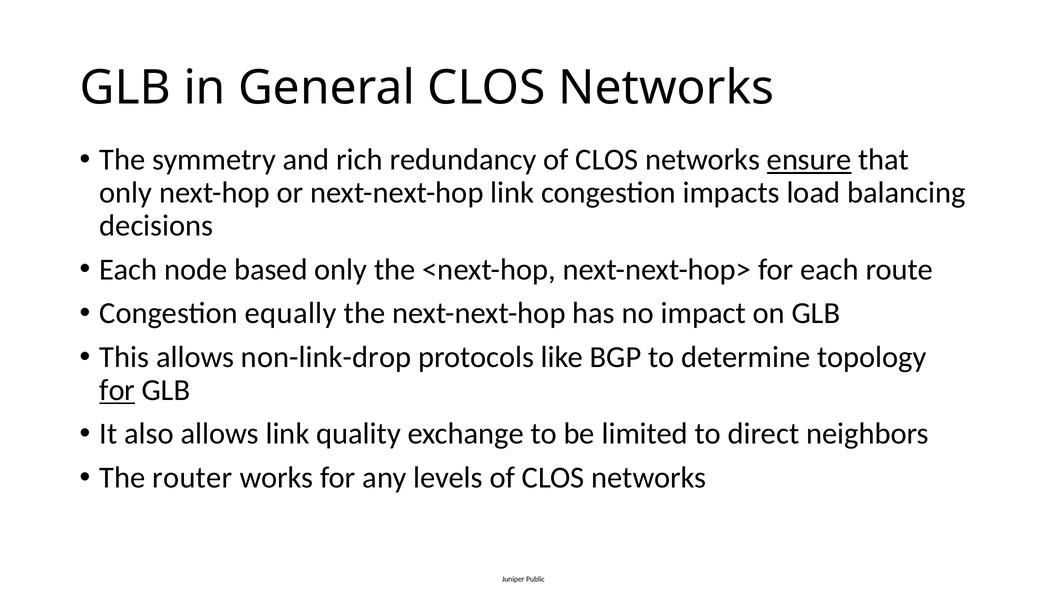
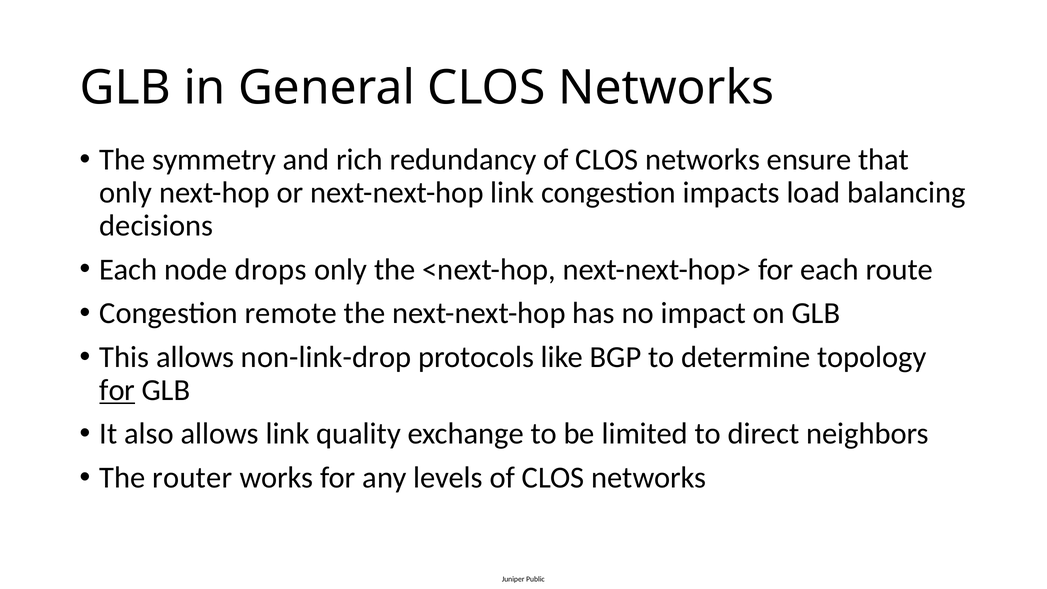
ensure underline: present -> none
based: based -> drops
equally: equally -> remote
